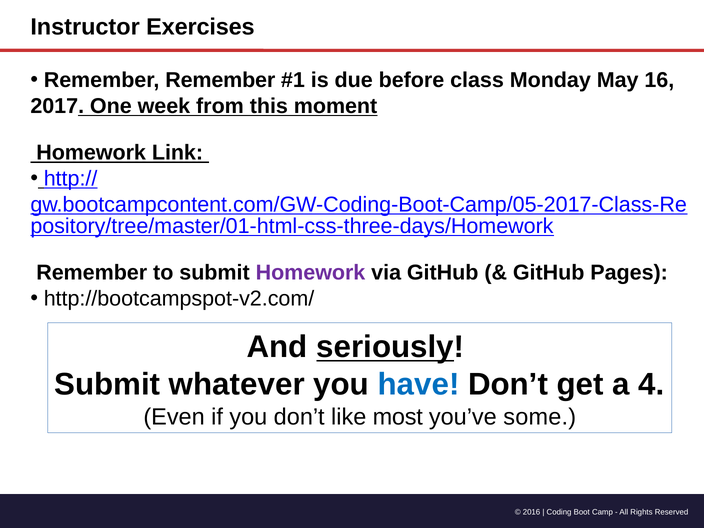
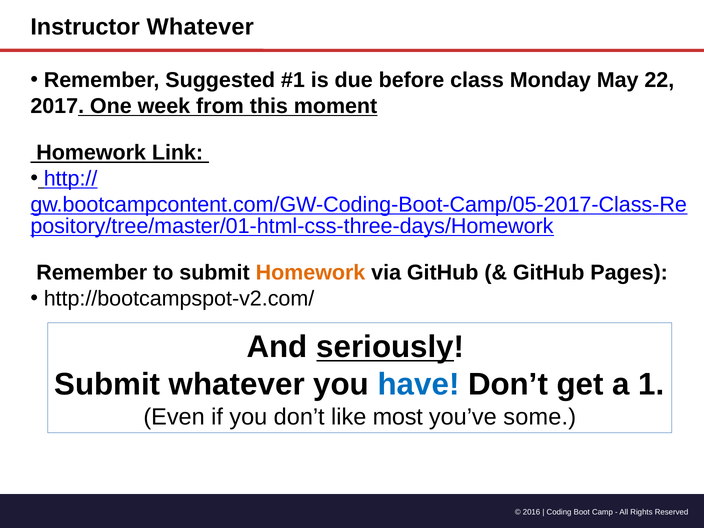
Instructor Exercises: Exercises -> Whatever
Remember Remember: Remember -> Suggested
16: 16 -> 22
Homework at (310, 273) colour: purple -> orange
4: 4 -> 1
